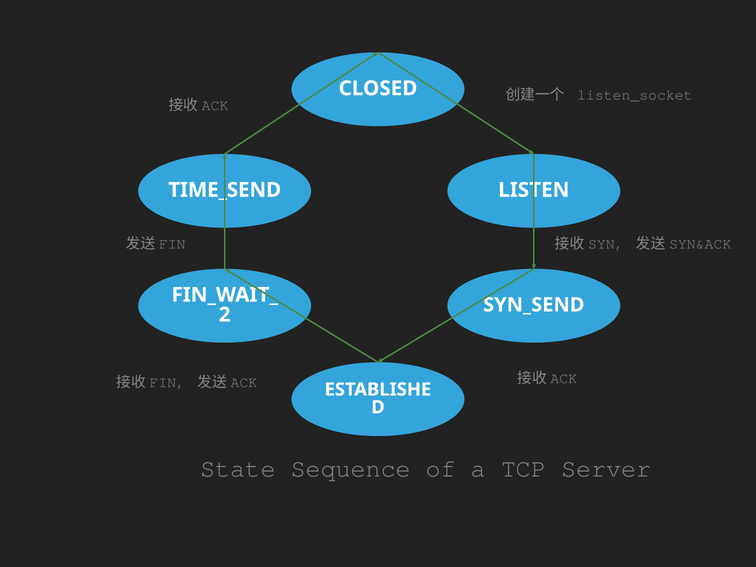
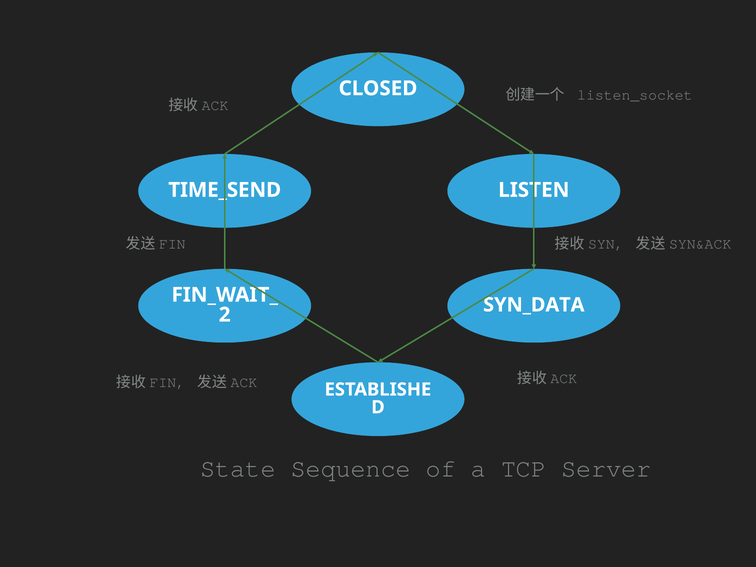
SYN_SEND: SYN_SEND -> SYN_DATA
